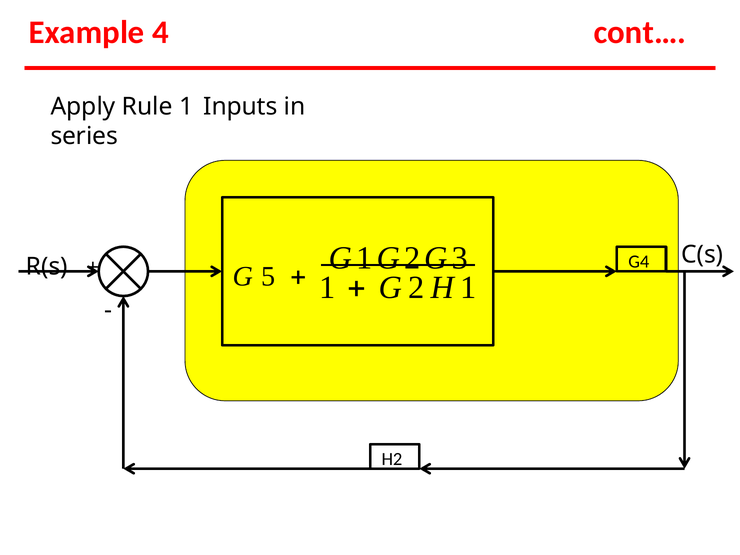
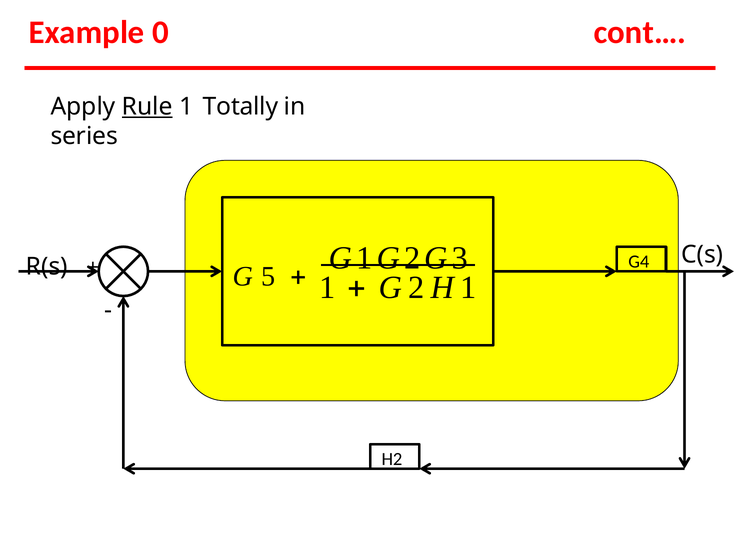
4: 4 -> 0
Rule underline: none -> present
Inputs: Inputs -> Totally
